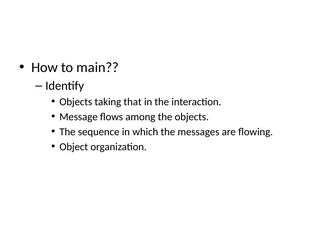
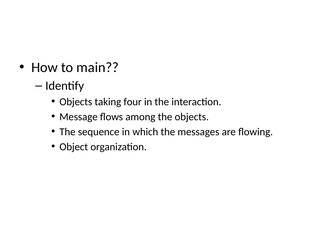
that: that -> four
